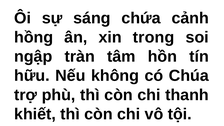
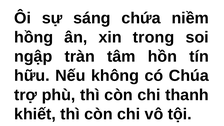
cảnh: cảnh -> niềm
